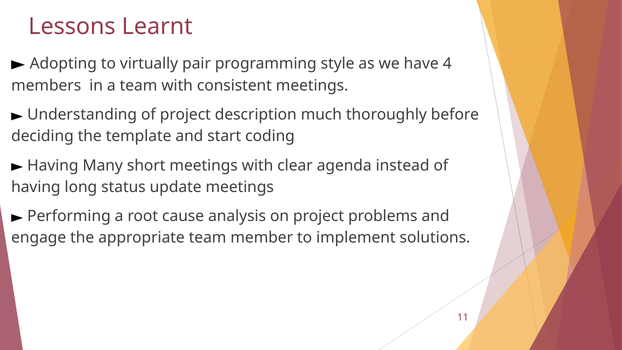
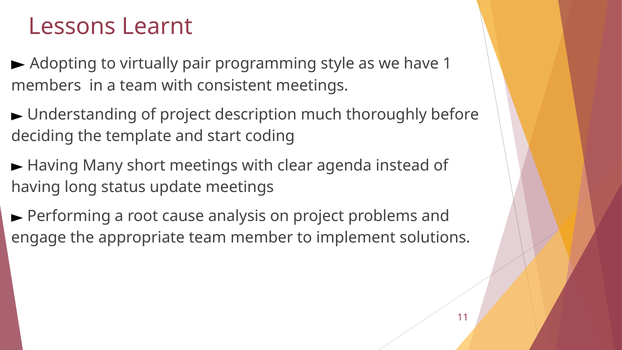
4: 4 -> 1
